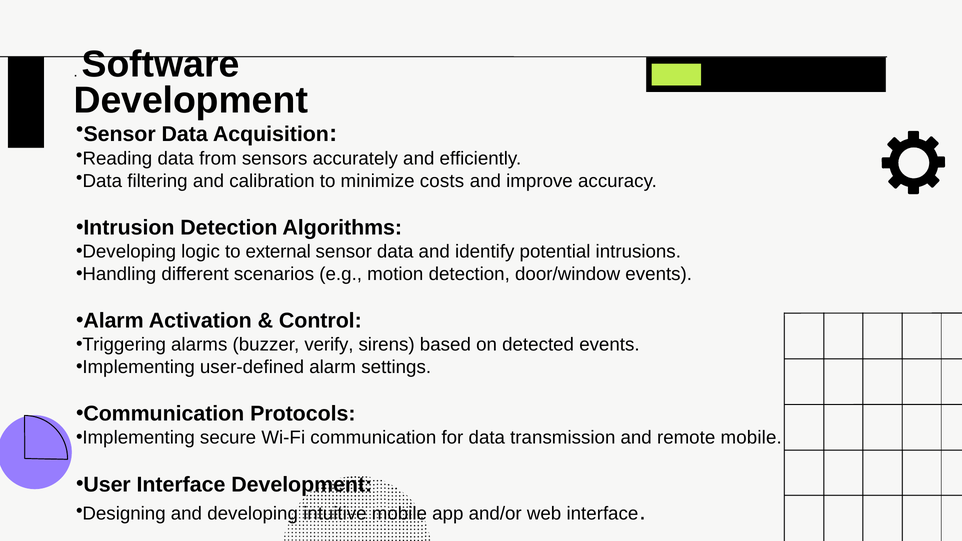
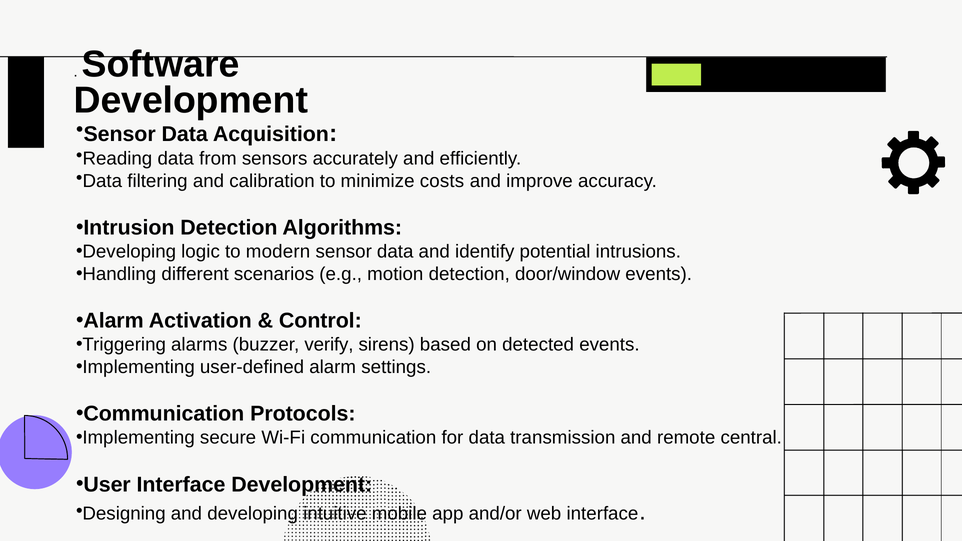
external: external -> modern
remote mobile: mobile -> central
